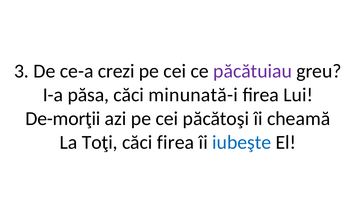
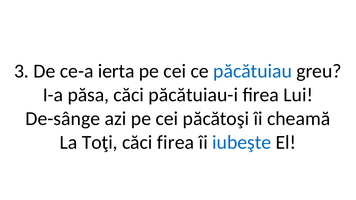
crezi: crezi -> ierta
păcătuiau colour: purple -> blue
minunată-i: minunată-i -> păcătuiau-i
De-morţii: De-morţii -> De-sânge
